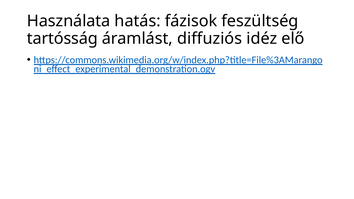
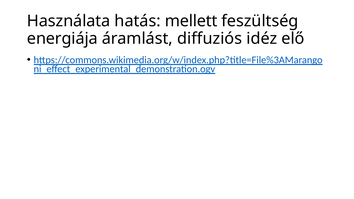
fázisok: fázisok -> mellett
tartósság: tartósság -> energiája
